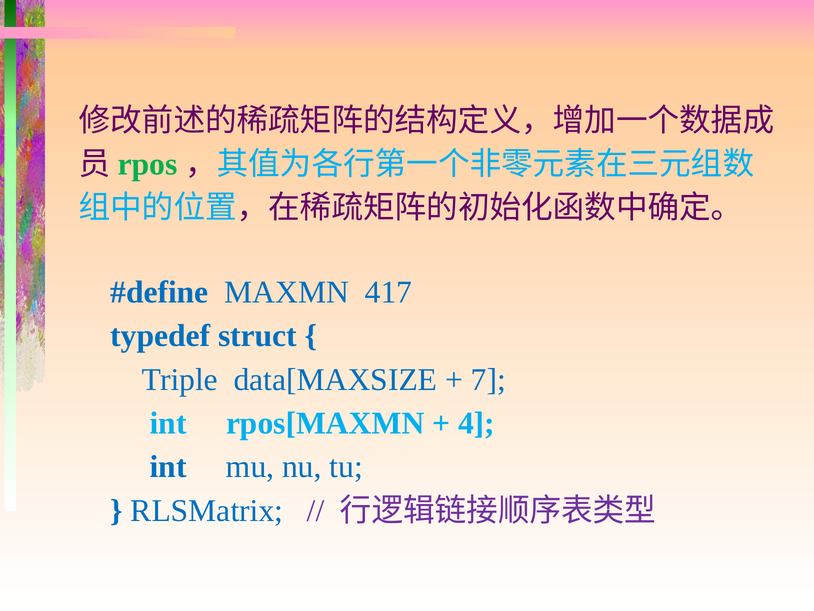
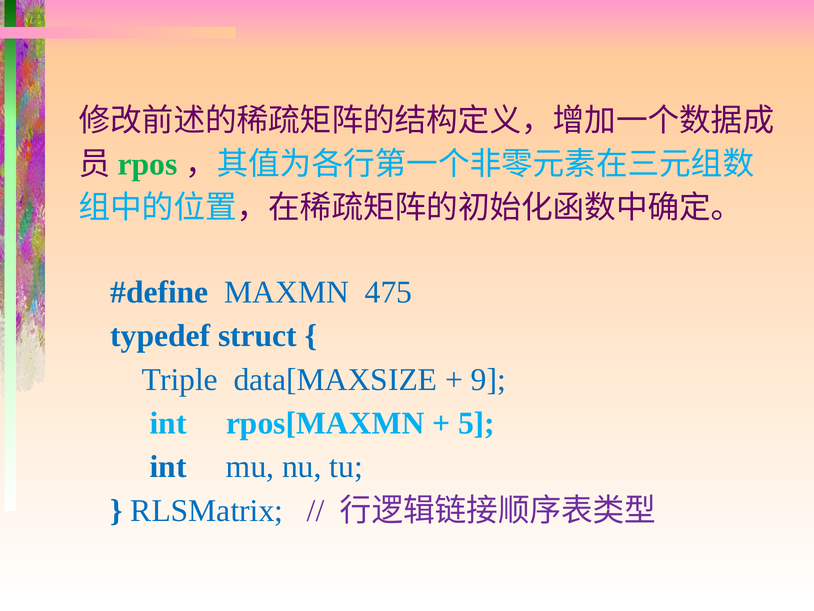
417: 417 -> 475
7: 7 -> 9
4: 4 -> 5
